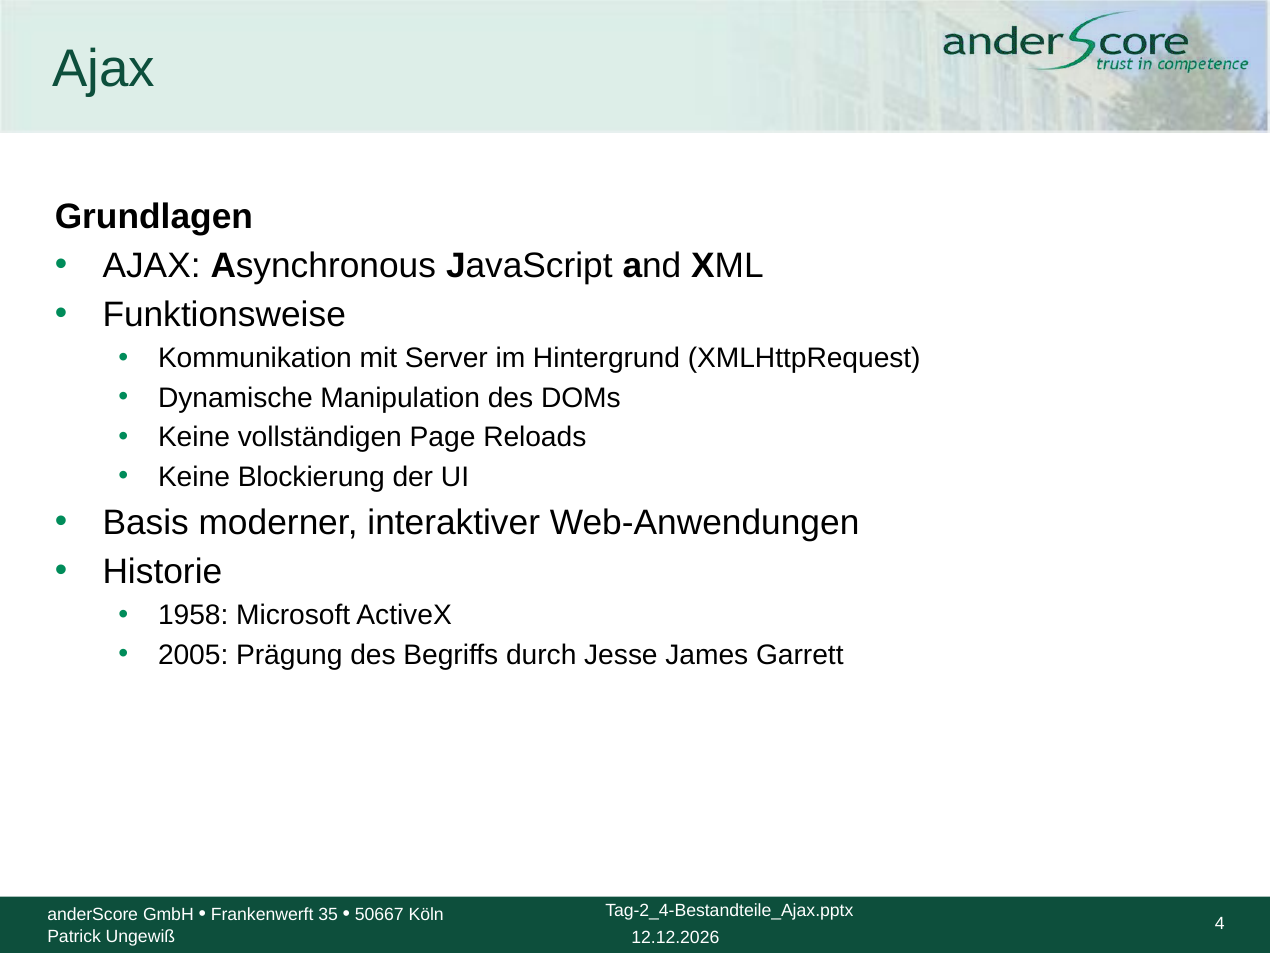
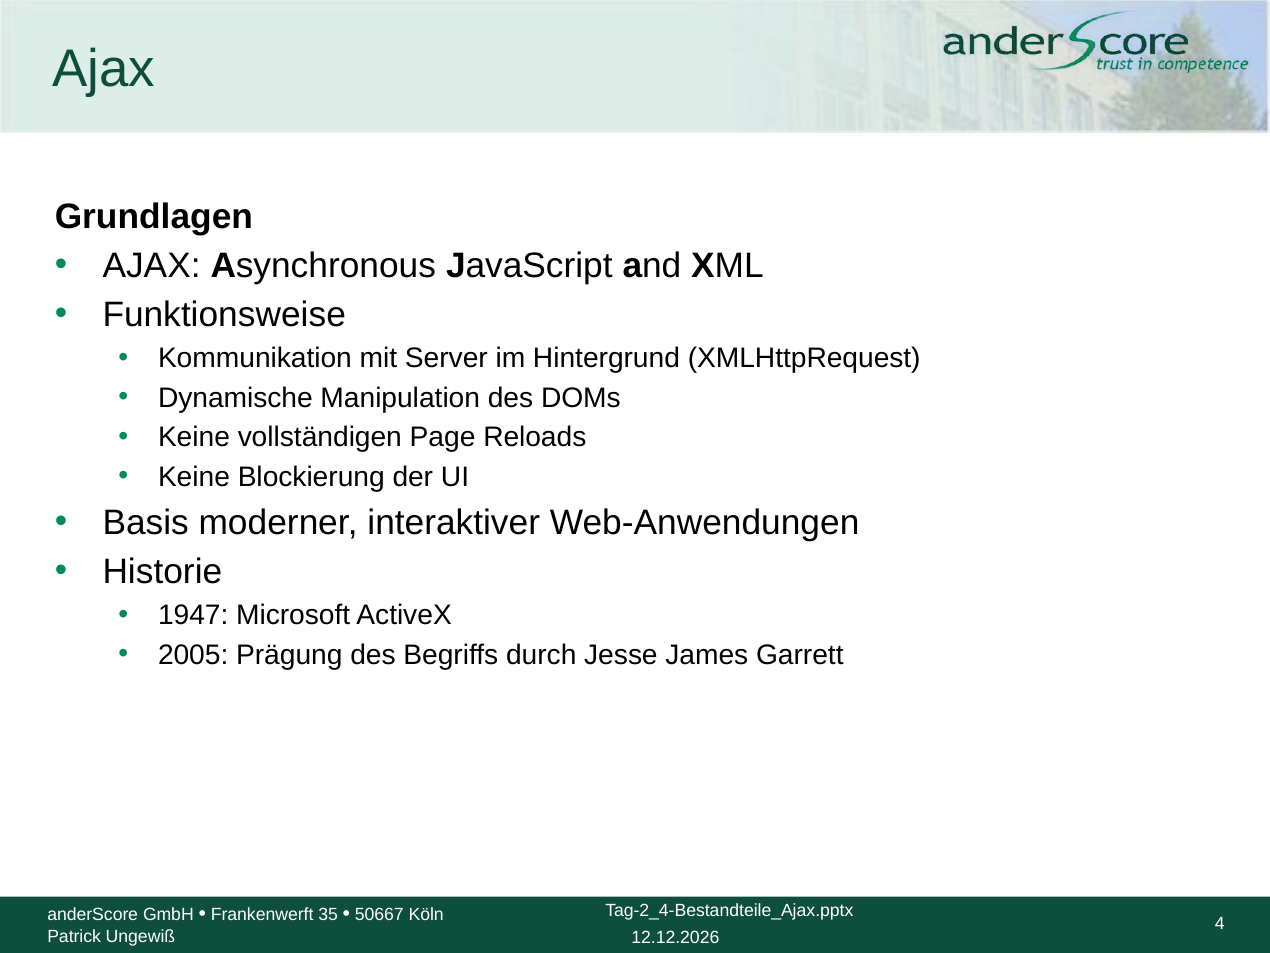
1958: 1958 -> 1947
